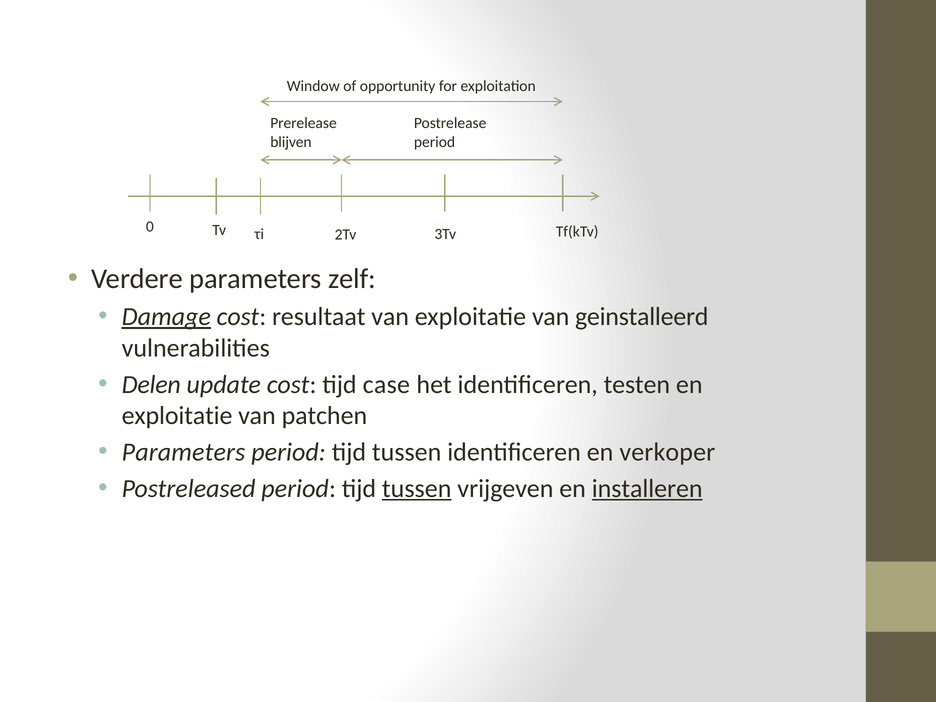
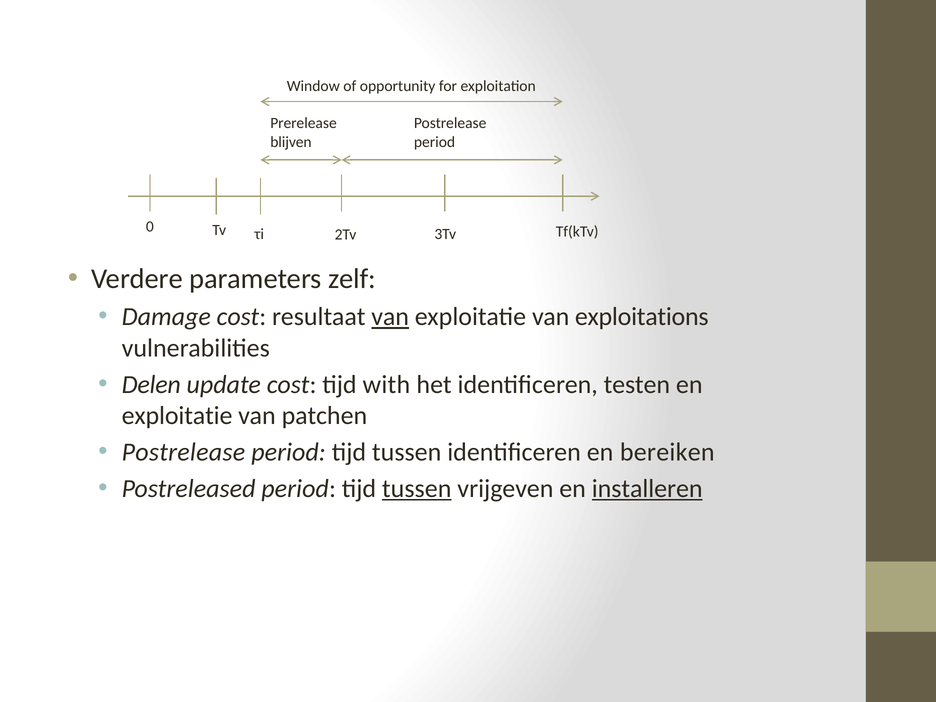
Damage underline: present -> none
van at (390, 317) underline: none -> present
geinstalleerd: geinstalleerd -> exploitations
case: case -> with
Parameters at (183, 452): Parameters -> Postrelease
verkoper: verkoper -> bereiken
